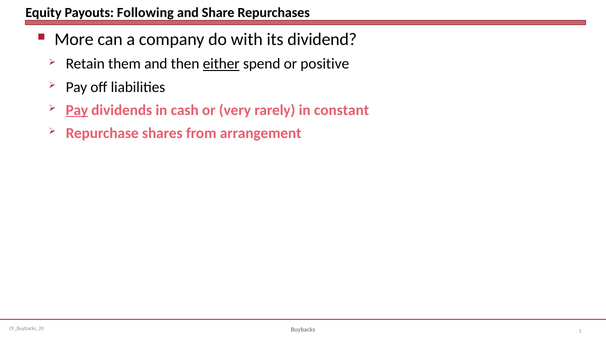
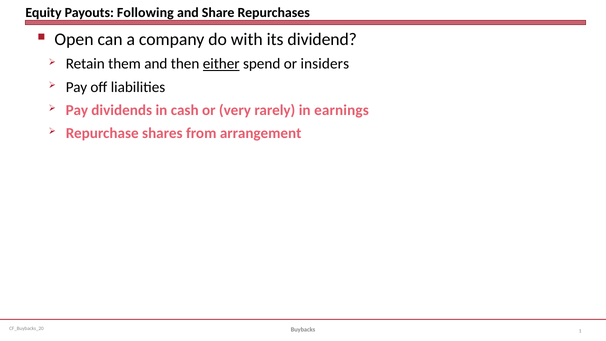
More: More -> Open
positive: positive -> insiders
Pay at (77, 110) underline: present -> none
constant: constant -> earnings
